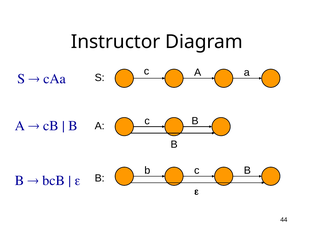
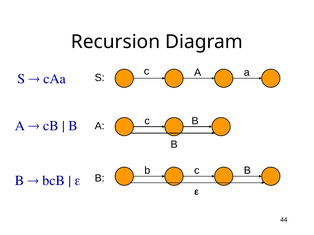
Instructor: Instructor -> Recursion
